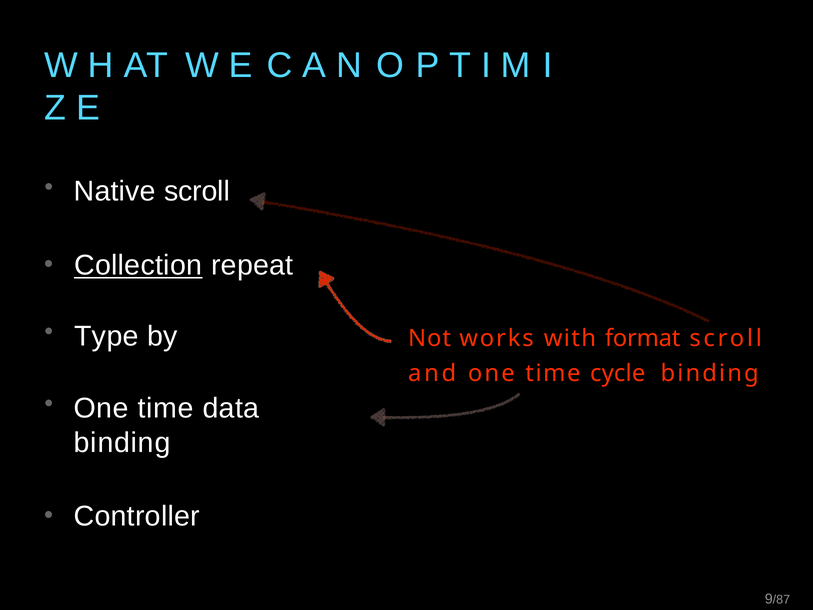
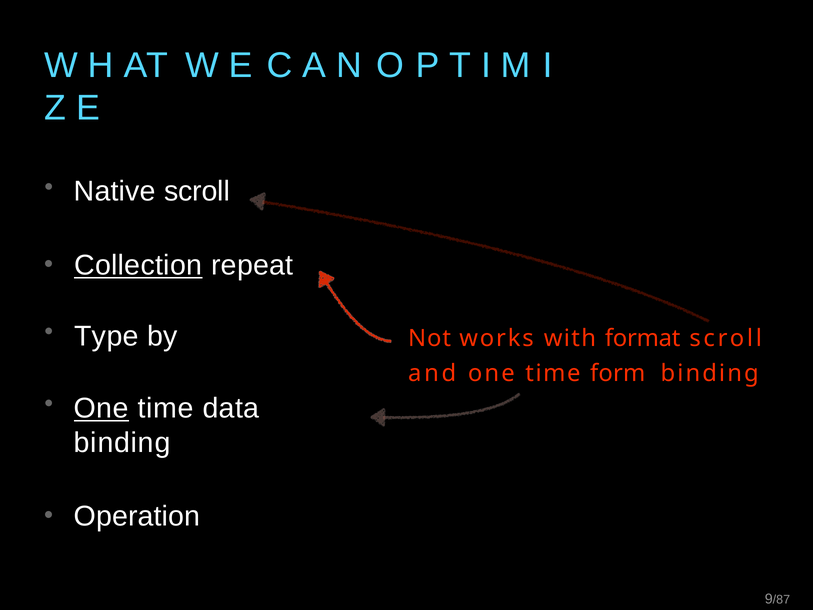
cycle: cycle -> form
One at (101, 408) underline: none -> present
Controller: Controller -> Operation
